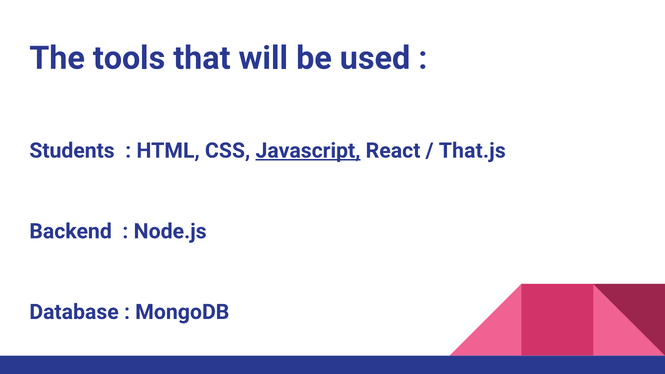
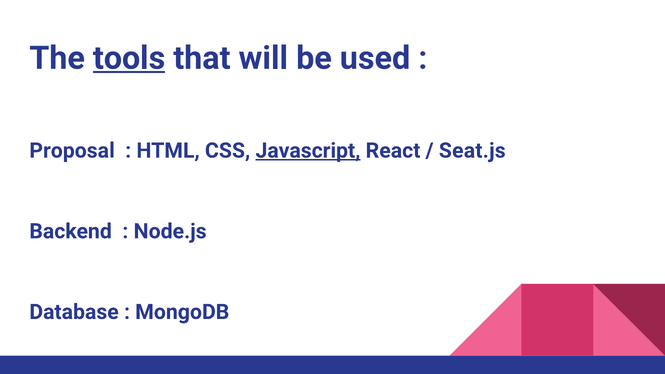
tools underline: none -> present
Students: Students -> Proposal
That.js: That.js -> Seat.js
